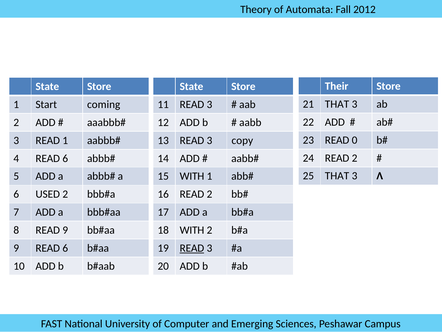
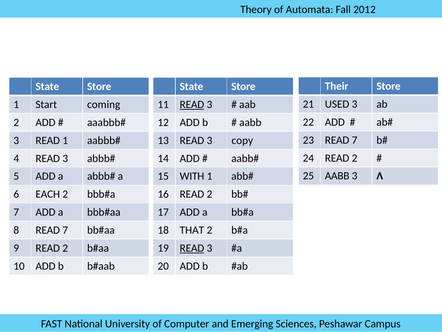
21 THAT: THAT -> USED
READ at (192, 104) underline: none -> present
23 READ 0: 0 -> 7
4 READ 6: 6 -> 3
25 THAT: THAT -> AABB
USED: USED -> EACH
8 READ 9: 9 -> 7
18 WITH: WITH -> THAT
9 READ 6: 6 -> 2
